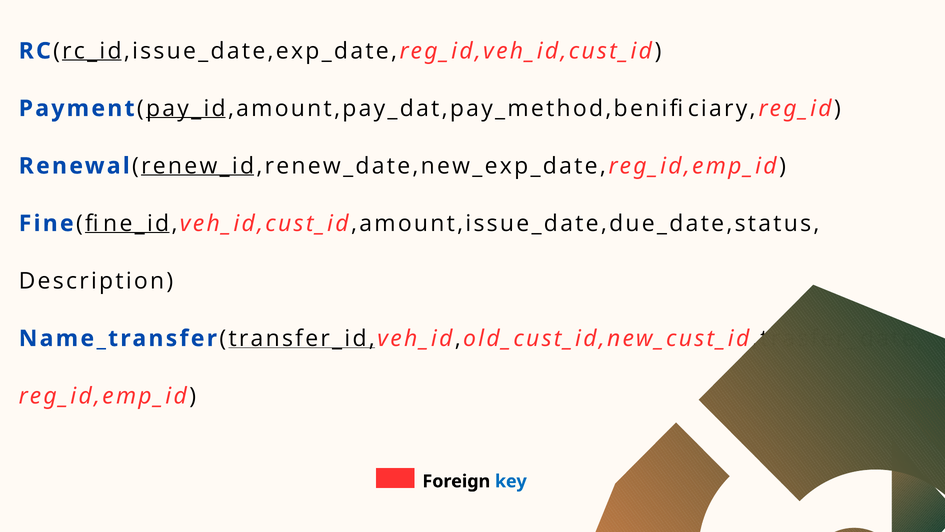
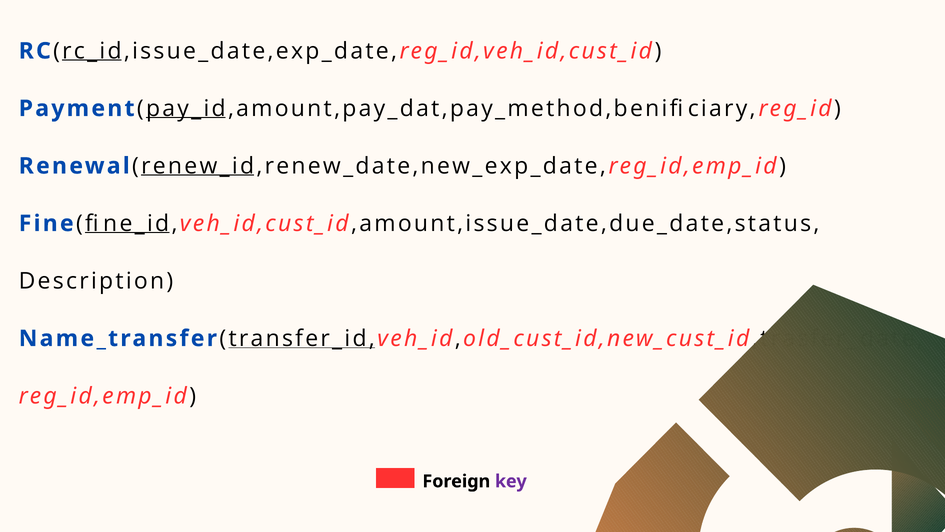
key colour: blue -> purple
